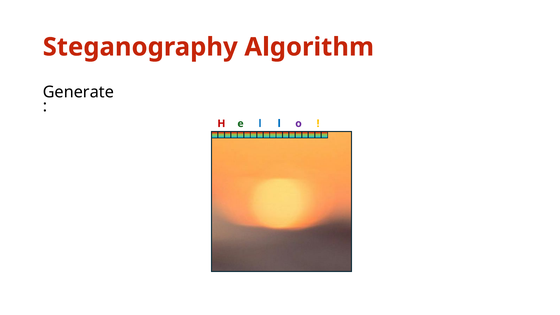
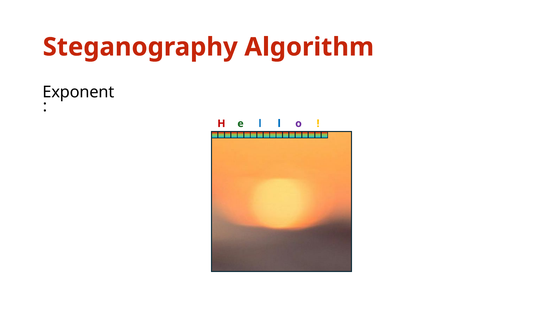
Generate: Generate -> Exponent
